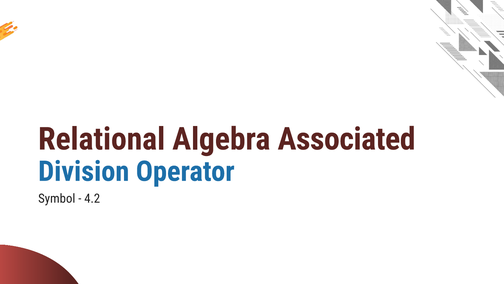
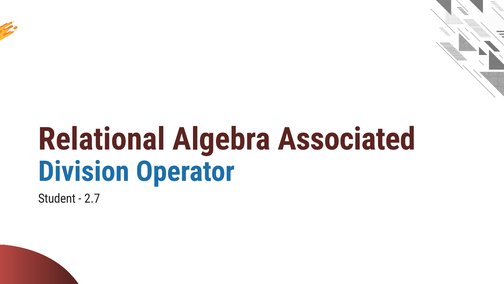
Symbol: Symbol -> Student
4.2: 4.2 -> 2.7
